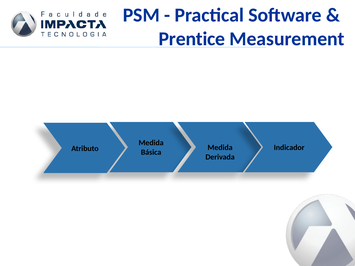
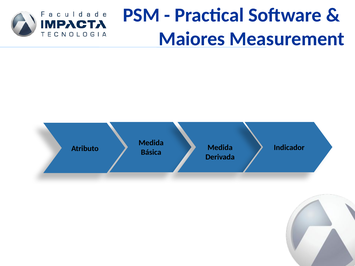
Prentice: Prentice -> Maiores
